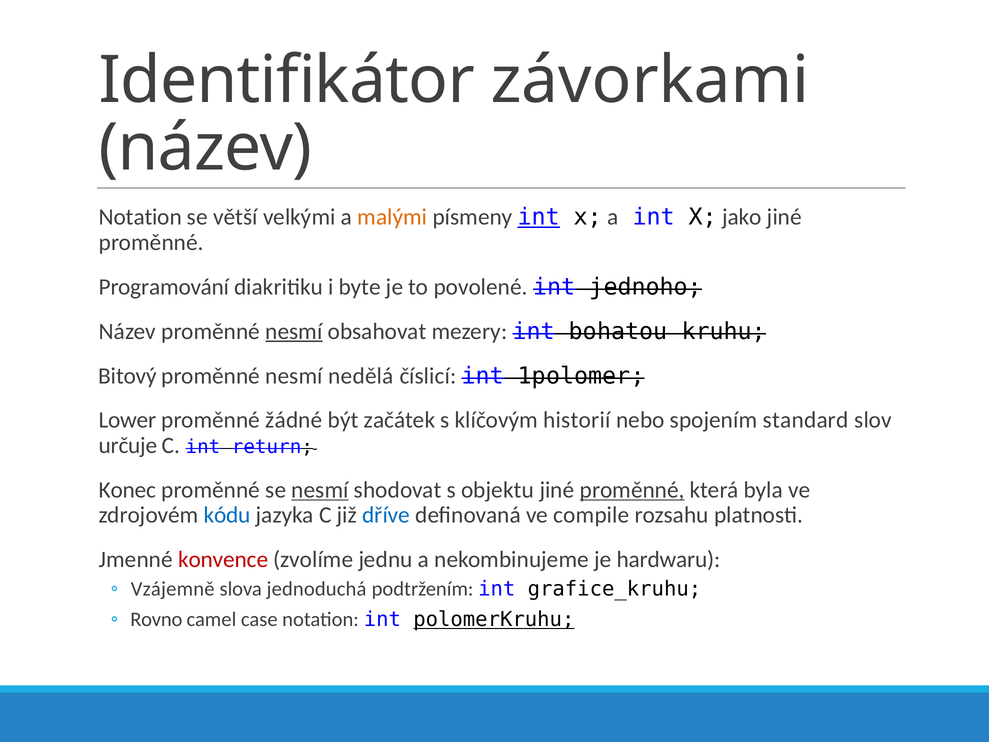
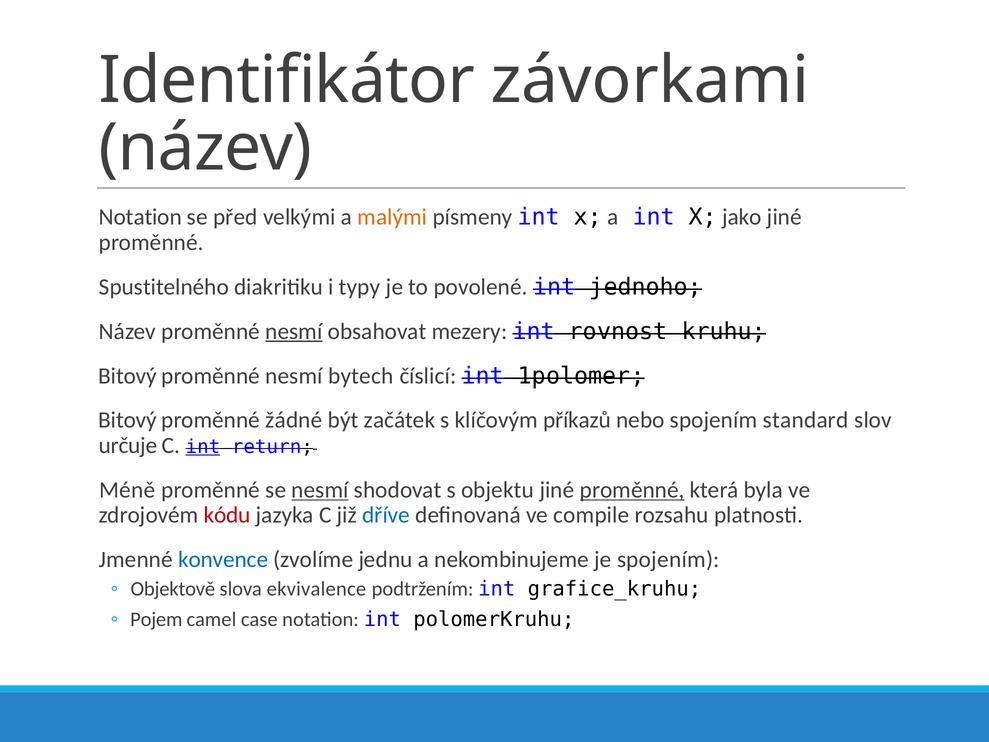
větší: větší -> před
int at (539, 217) underline: present -> none
Programování: Programování -> Spustitelného
byte: byte -> typy
bohatou: bohatou -> rovnost
nedělá: nedělá -> bytech
Lower at (128, 420): Lower -> Bitový
historií: historií -> příkazů
int at (203, 447) underline: none -> present
Konec: Konec -> Méně
kódu colour: blue -> red
konvence colour: red -> blue
je hardwaru: hardwaru -> spojením
Vzájemně: Vzájemně -> Objektově
jednoduchá: jednoduchá -> ekvivalence
Rovno: Rovno -> Pojem
polomerKruhu underline: present -> none
